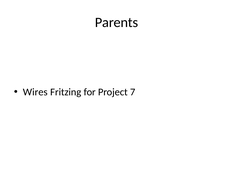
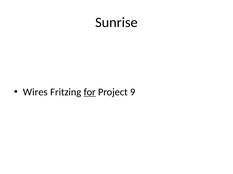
Parents: Parents -> Sunrise
for underline: none -> present
7: 7 -> 9
